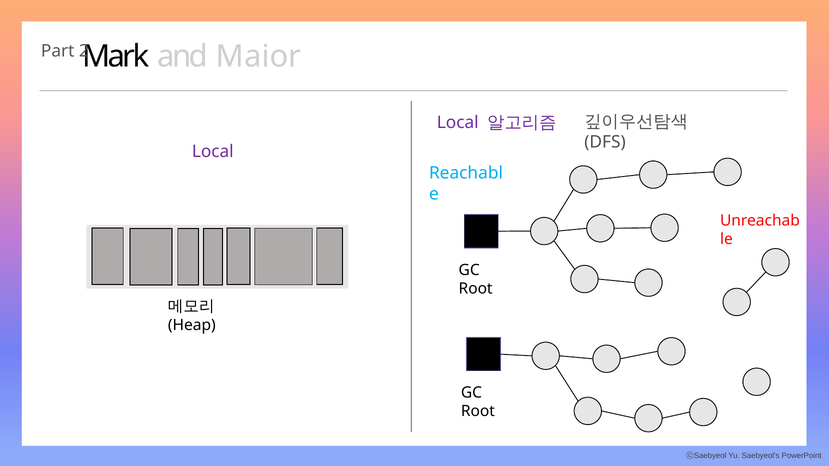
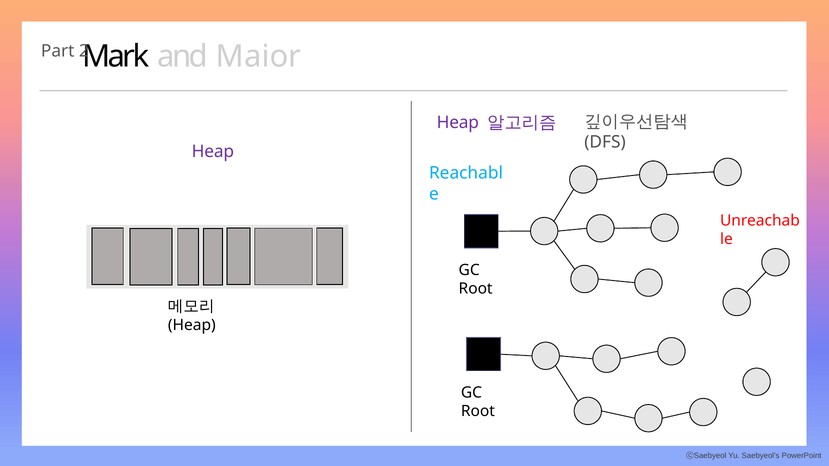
Local at (458, 123): Local -> Heap
Local at (213, 152): Local -> Heap
